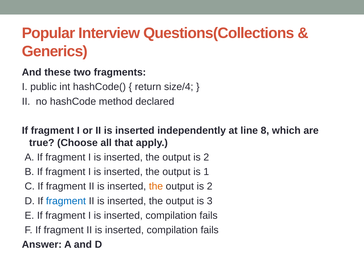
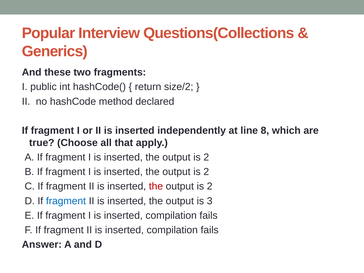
size/4: size/4 -> size/2
1 at (206, 172): 1 -> 2
the at (156, 186) colour: orange -> red
